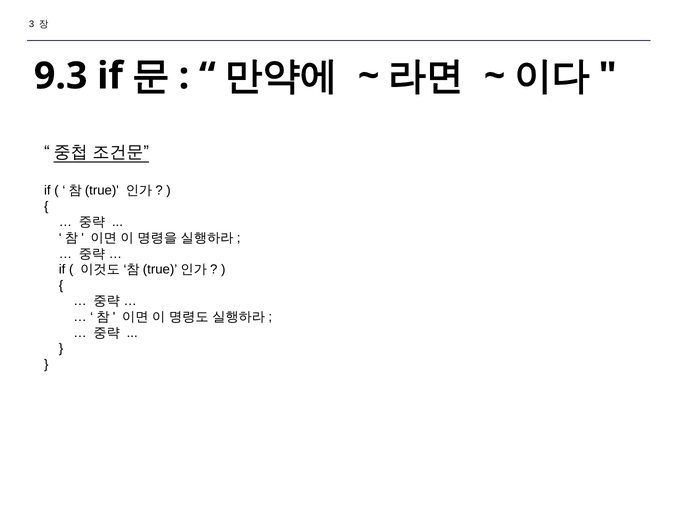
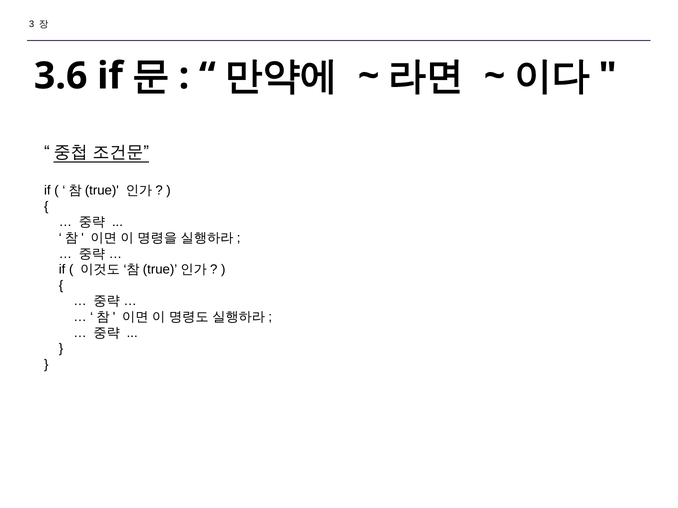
9.3: 9.3 -> 3.6
